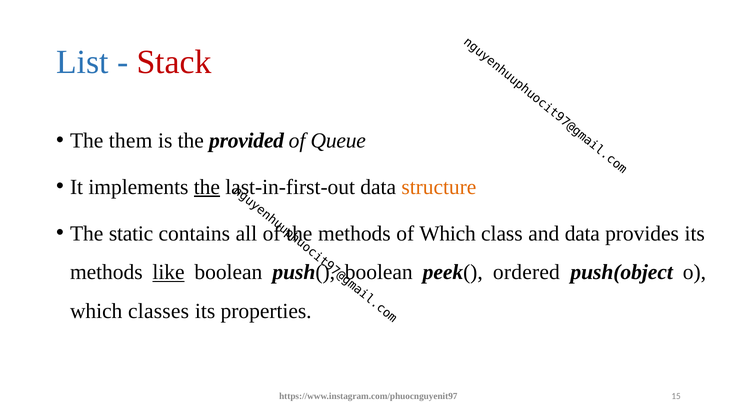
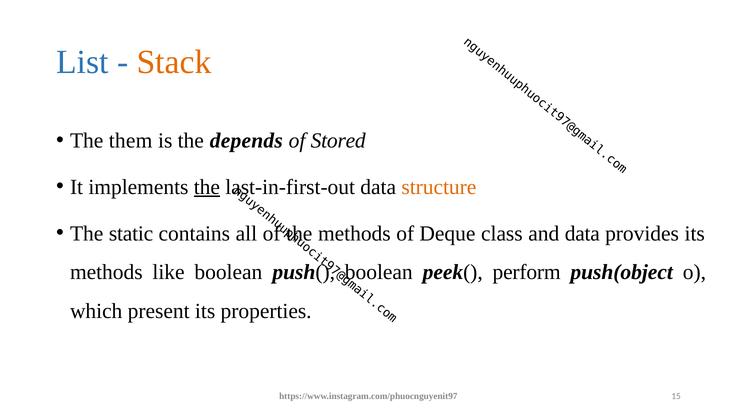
Stack colour: red -> orange
provided: provided -> depends
Queue: Queue -> Stored
of Which: Which -> Deque
like underline: present -> none
ordered: ordered -> perform
classes: classes -> present
